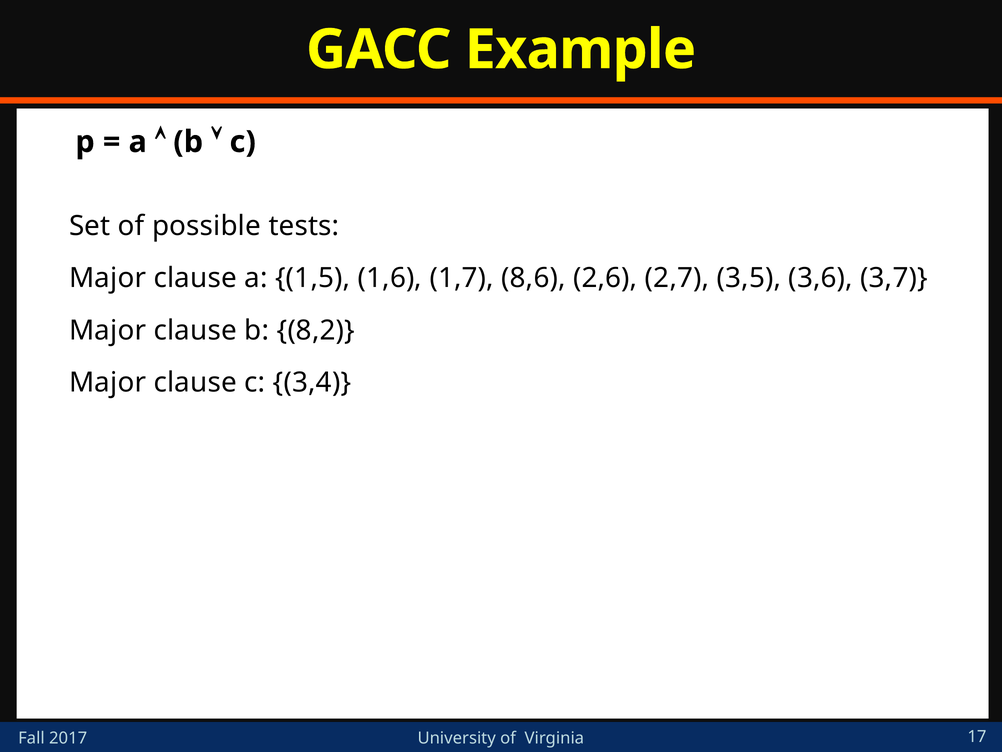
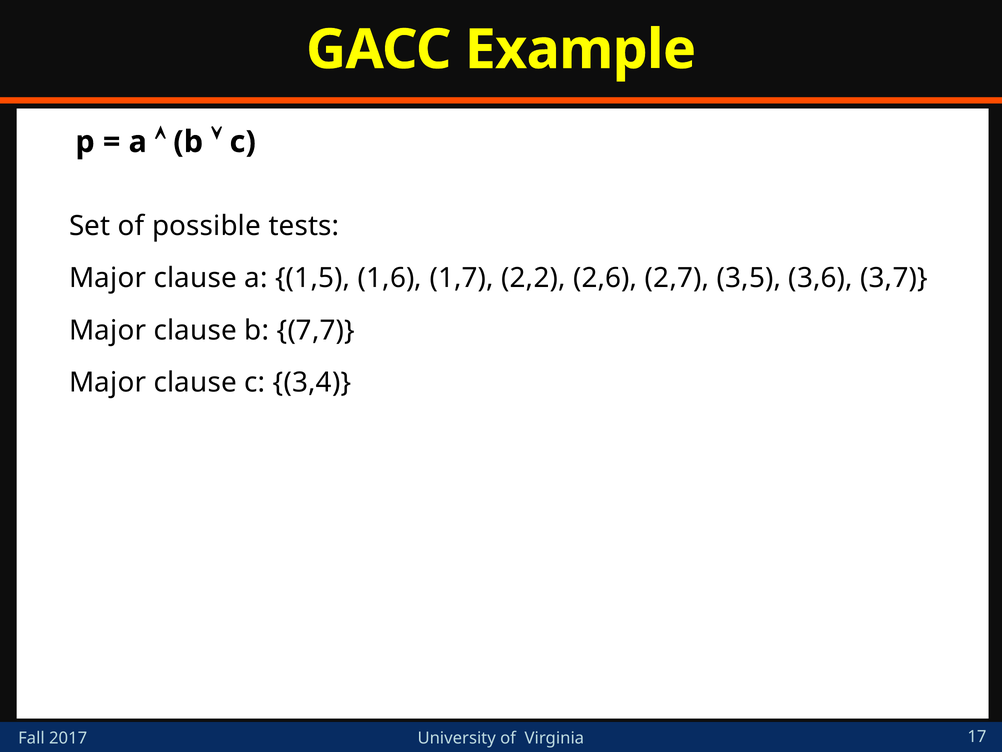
8,6: 8,6 -> 2,2
8,2: 8,2 -> 7,7
